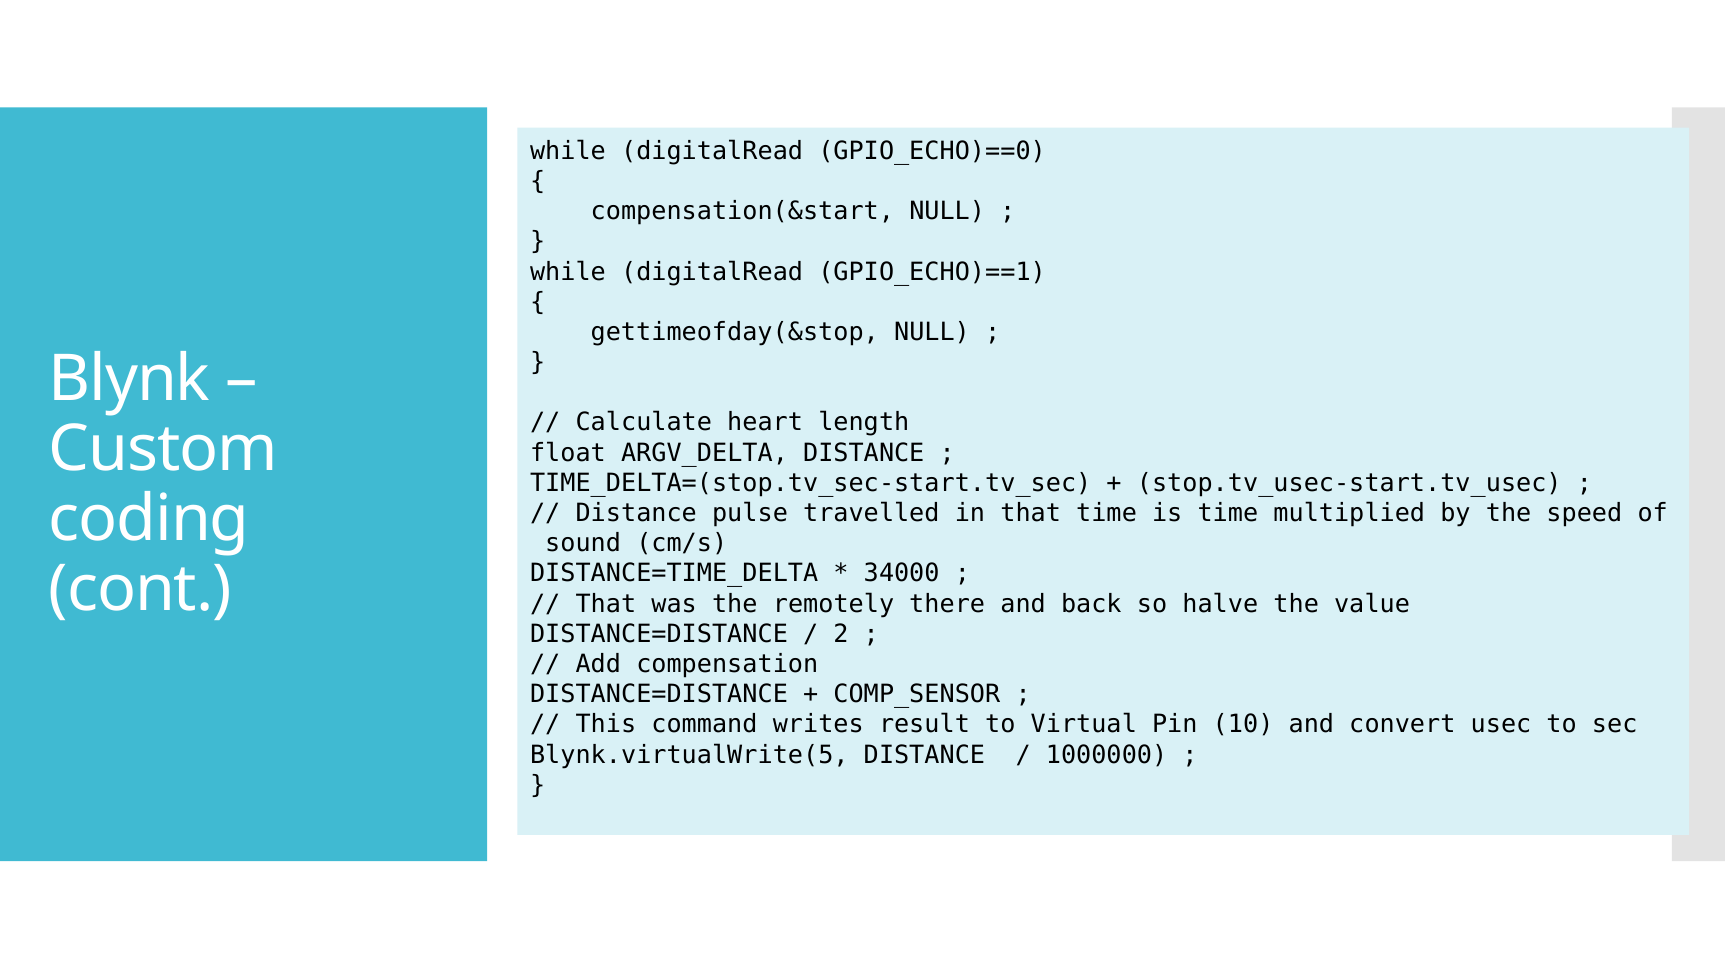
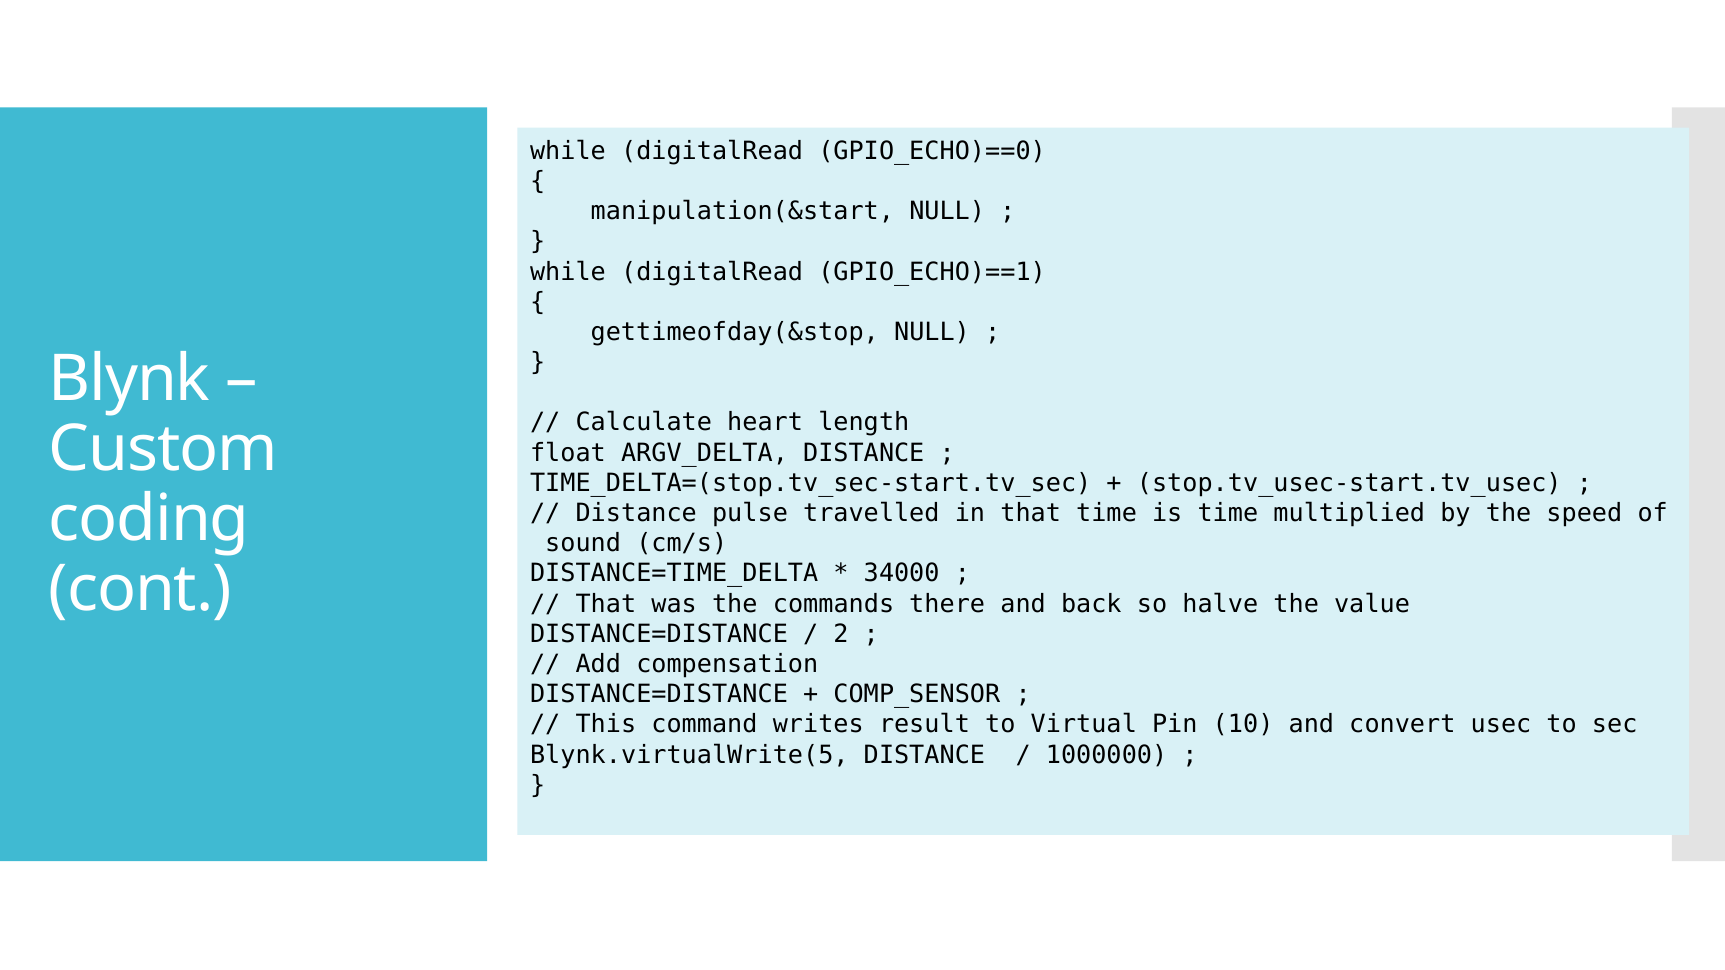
compensation(&start: compensation(&start -> manipulation(&start
remotely: remotely -> commands
